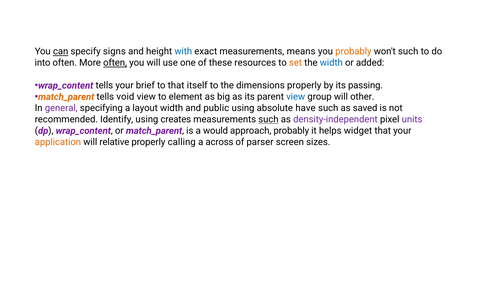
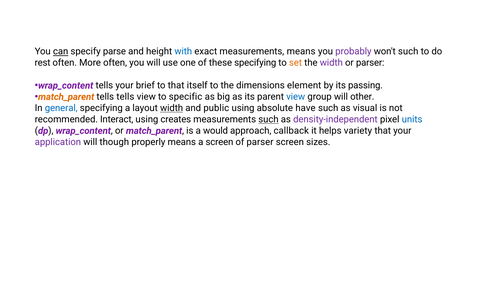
signs: signs -> parse
probably at (353, 51) colour: orange -> purple
into: into -> rest
often at (115, 63) underline: present -> none
these resources: resources -> specifying
width at (331, 63) colour: blue -> purple
or added: added -> parser
dimensions properly: properly -> element
tells void: void -> tells
element: element -> specific
general colour: purple -> blue
width at (172, 108) underline: none -> present
saved: saved -> visual
Identify: Identify -> Interact
units colour: purple -> blue
approach probably: probably -> callback
widget: widget -> variety
application colour: orange -> purple
relative: relative -> though
properly calling: calling -> means
a across: across -> screen
